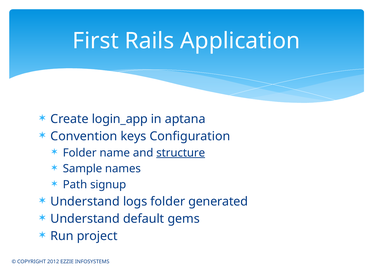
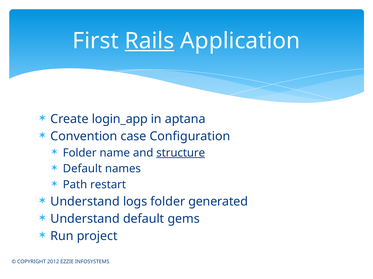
Rails underline: none -> present
keys: keys -> case
Sample at (82, 169): Sample -> Default
signup: signup -> restart
